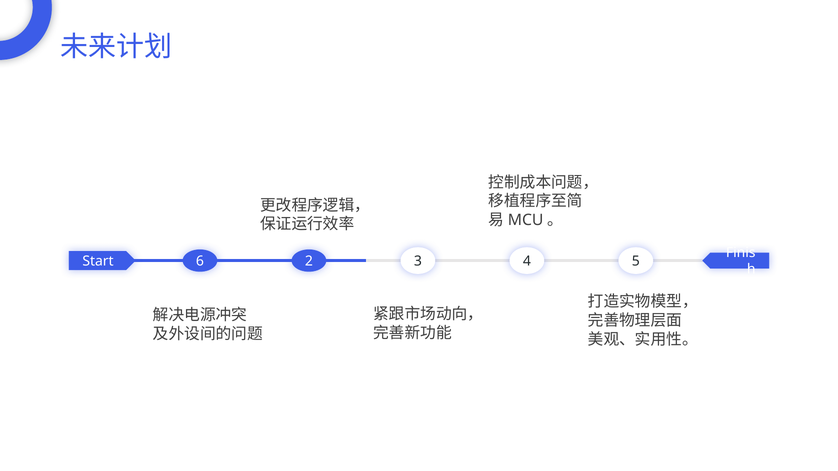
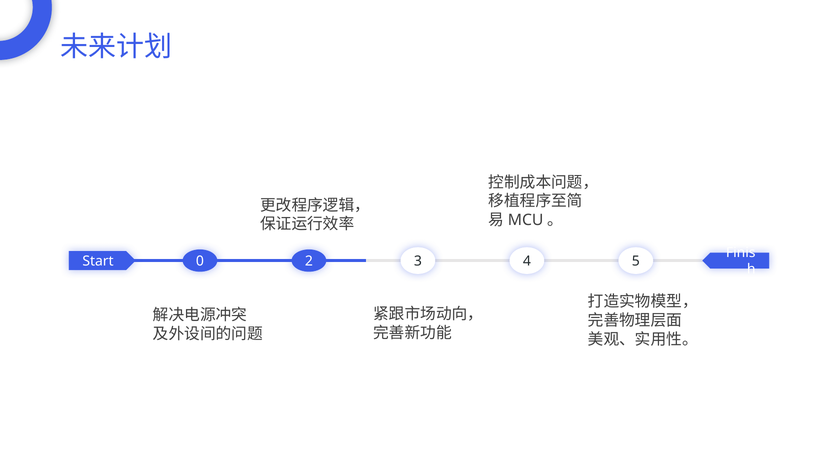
6: 6 -> 0
